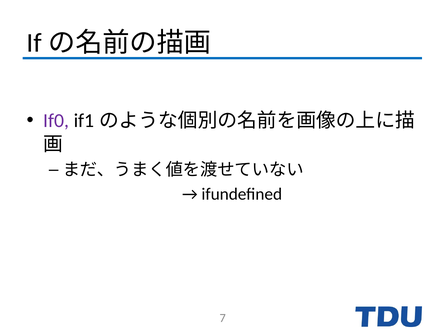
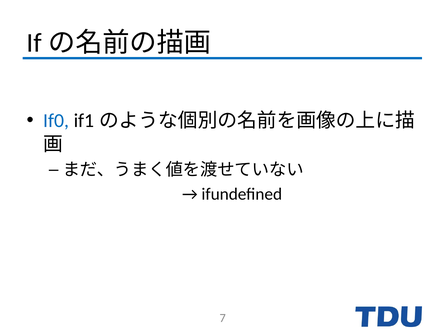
If0 colour: purple -> blue
